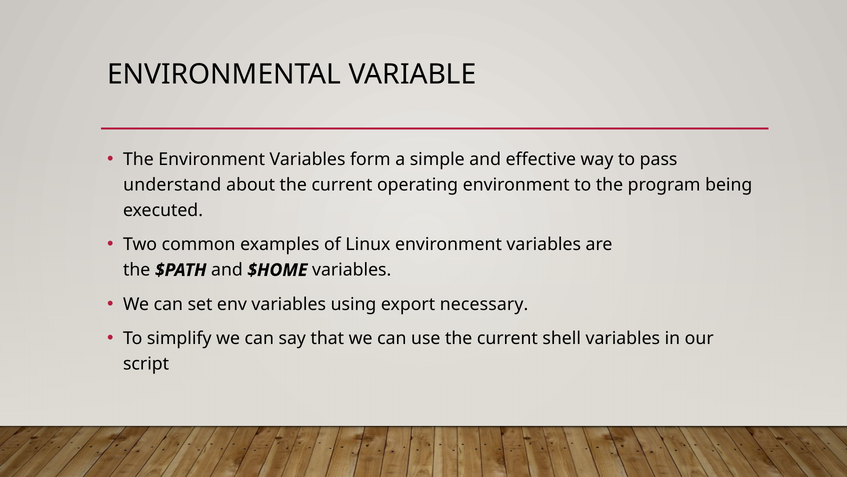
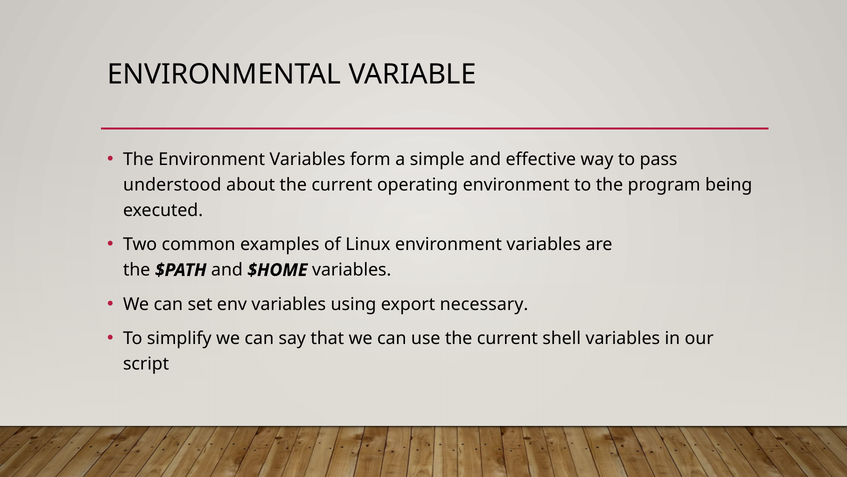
understand: understand -> understood
